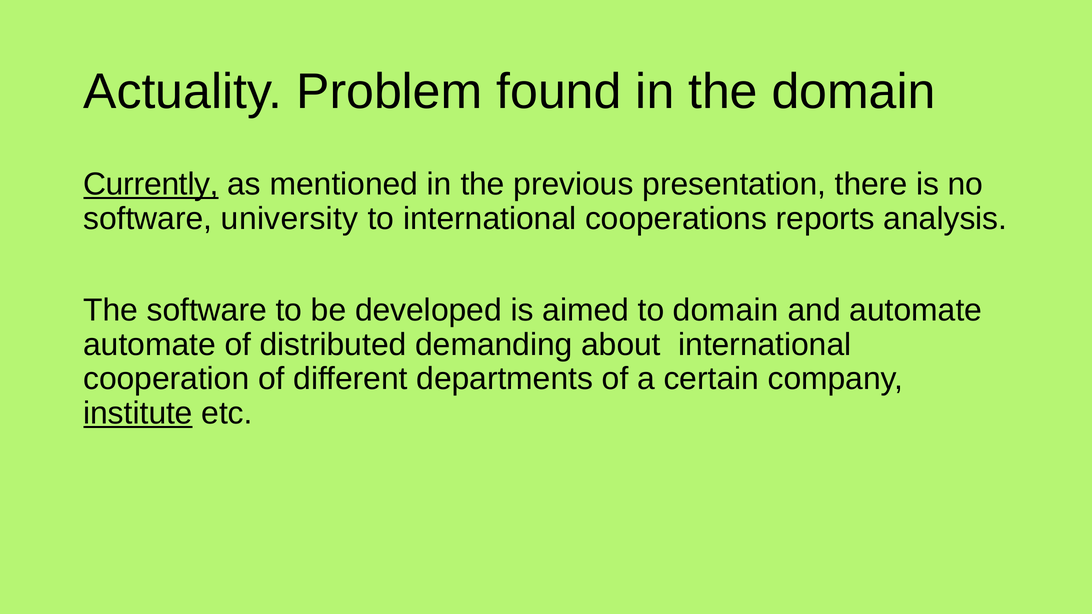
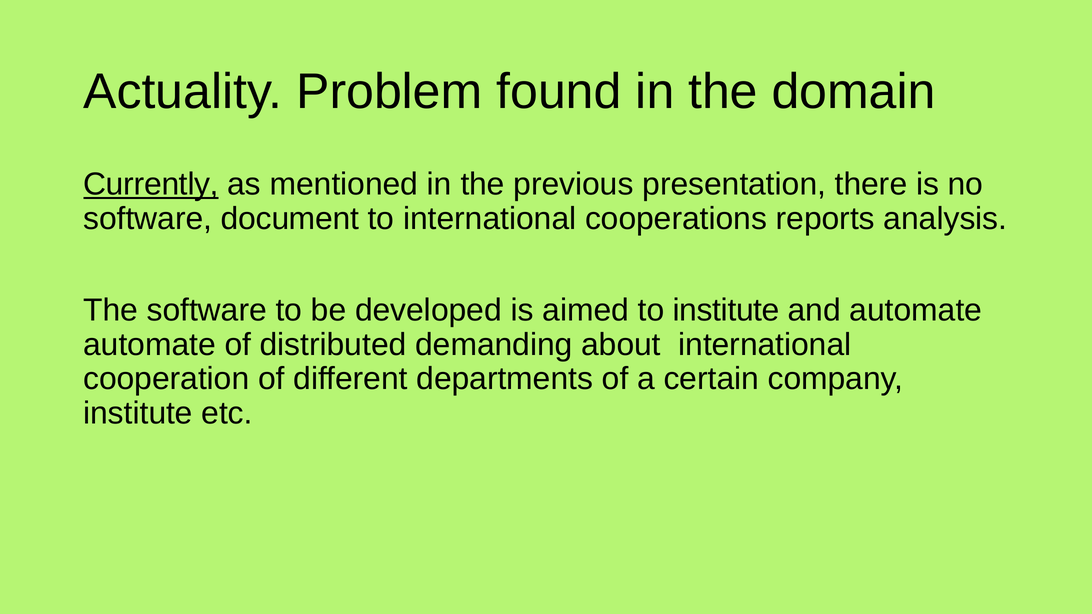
university: university -> document
to domain: domain -> institute
institute at (138, 413) underline: present -> none
